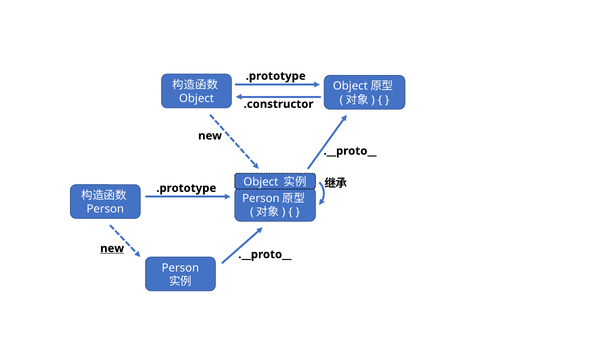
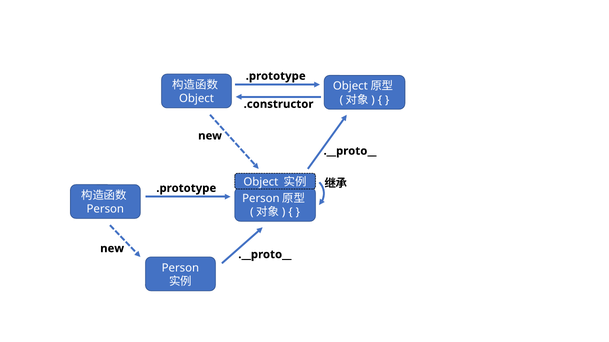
new at (112, 249) underline: present -> none
